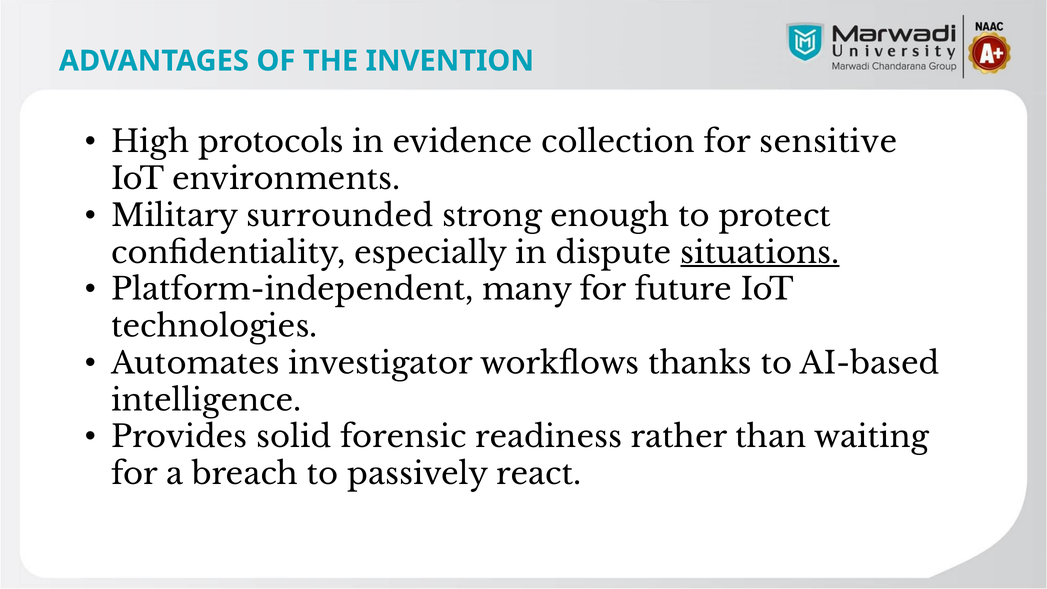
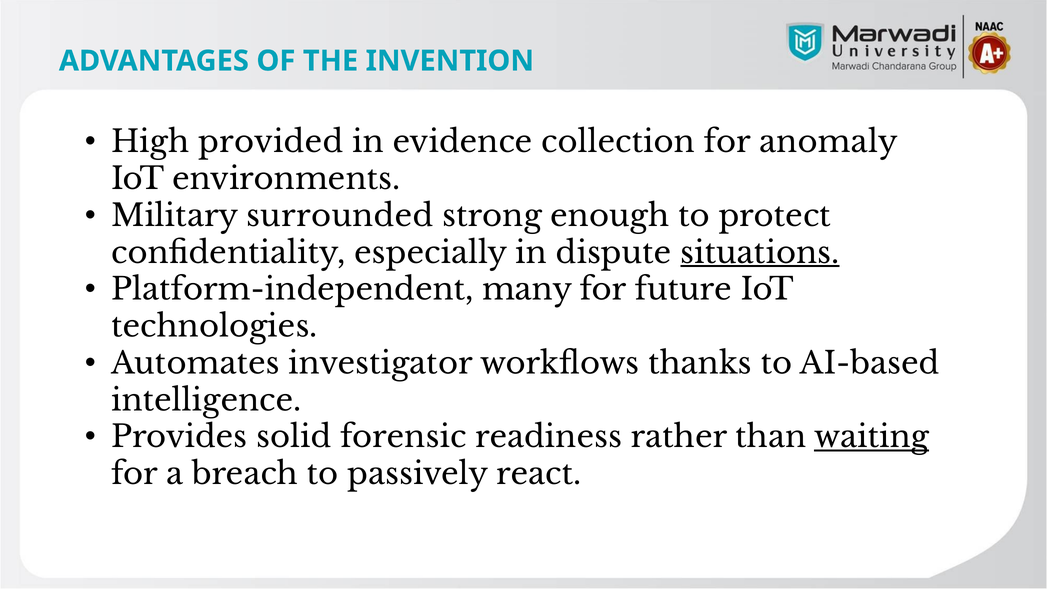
protocols: protocols -> provided
sensitive: sensitive -> anomaly
waiting underline: none -> present
